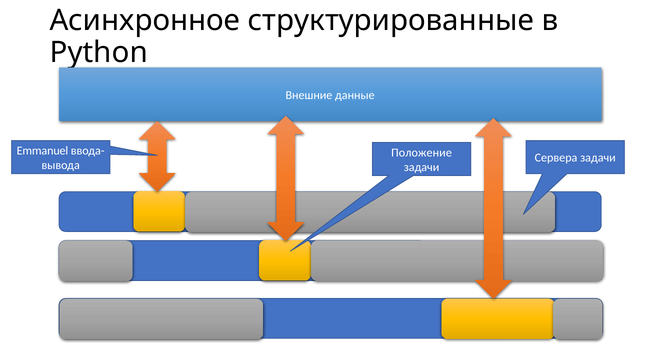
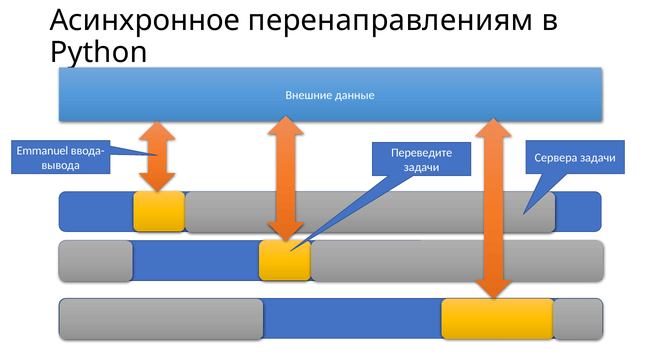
структурированные: структурированные -> перенаправлениям
Положение: Положение -> Переведите
